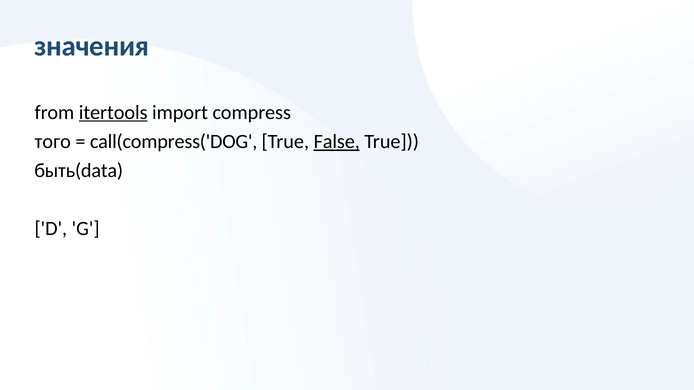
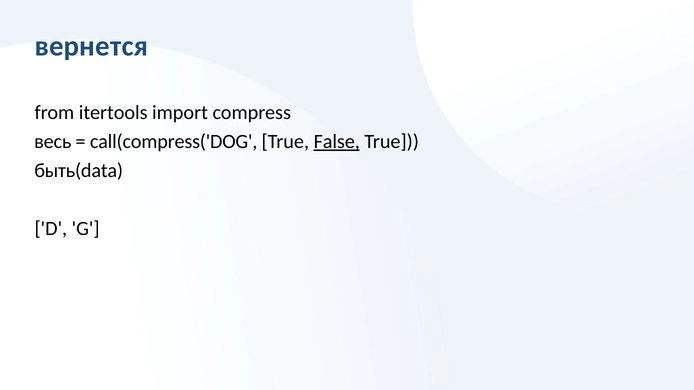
значения: значения -> вернется
itertools underline: present -> none
того: того -> весь
